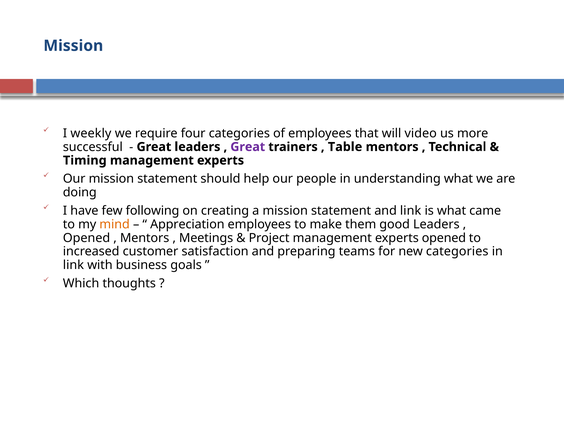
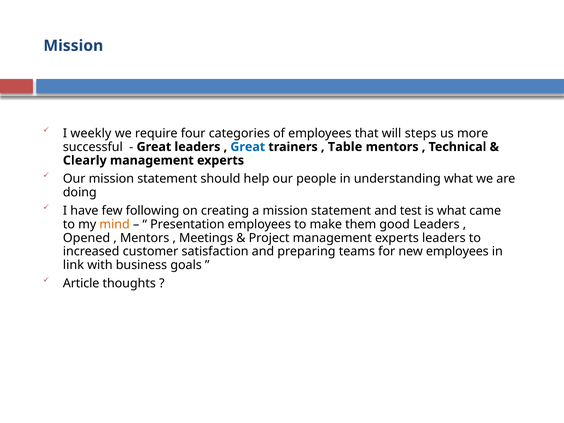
video: video -> steps
Great at (248, 147) colour: purple -> blue
Timing: Timing -> Clearly
and link: link -> test
Appreciation: Appreciation -> Presentation
experts opened: opened -> leaders
new categories: categories -> employees
Which: Which -> Article
